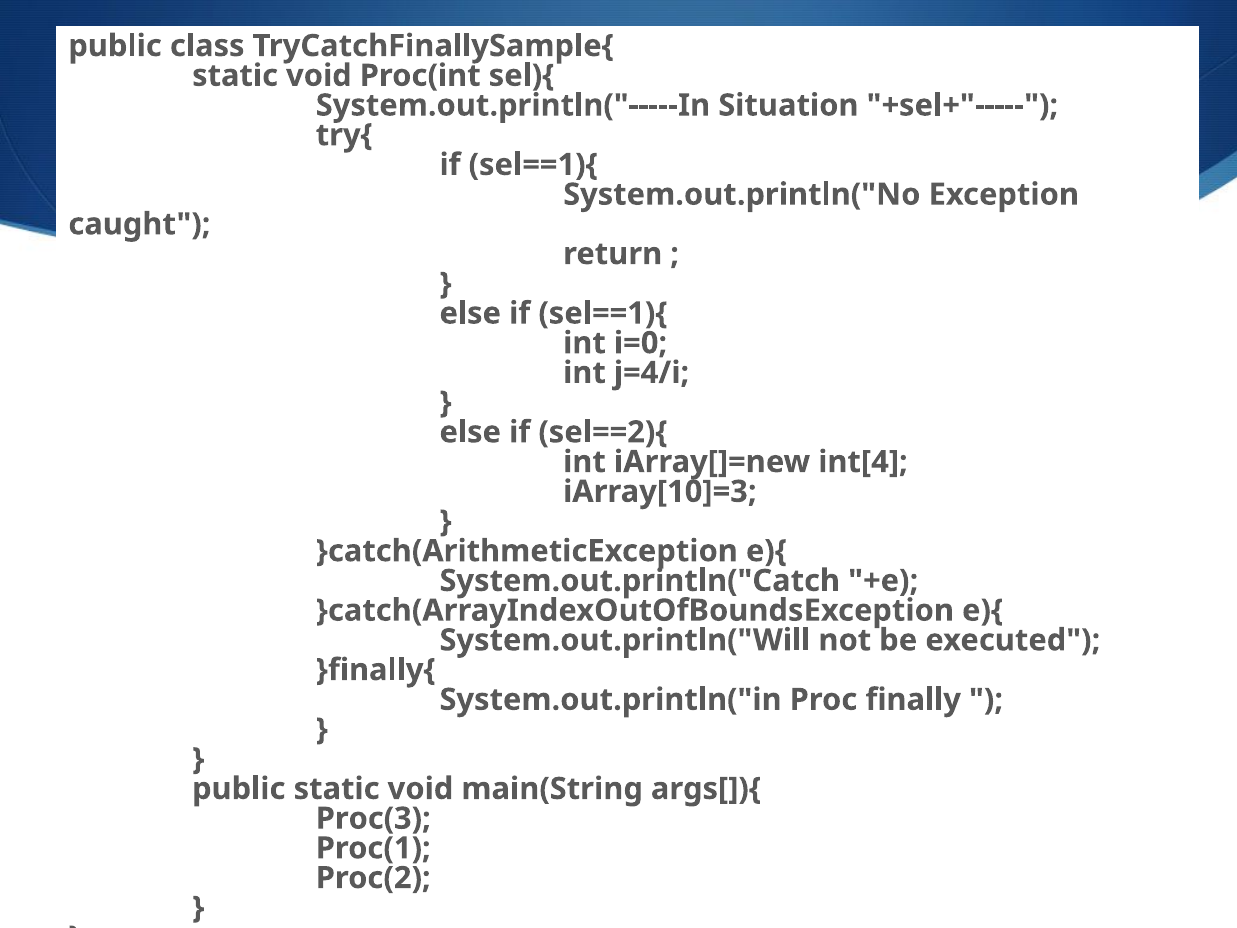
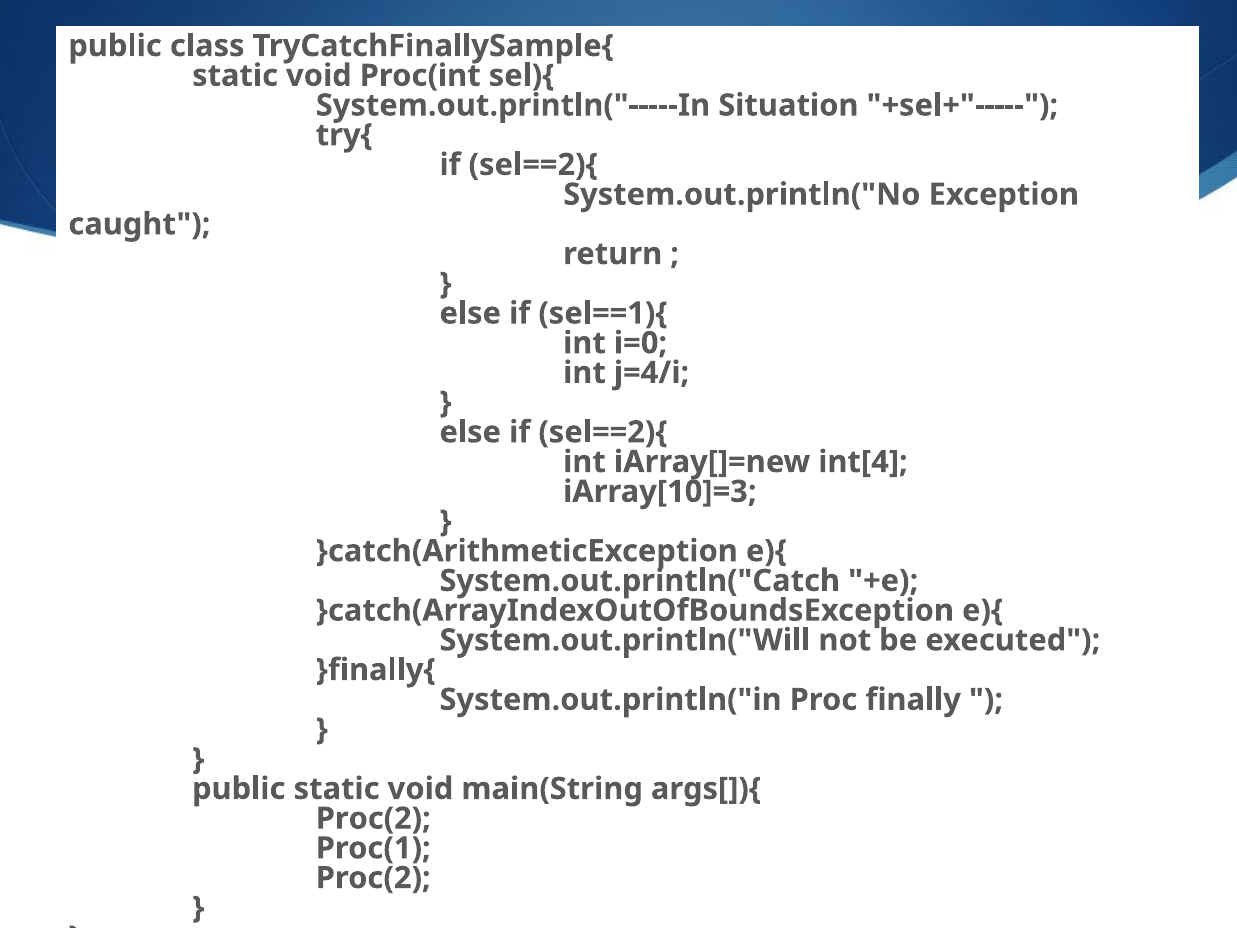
sel==1){ at (533, 165): sel==1){ -> sel==2){
Proc(3 at (373, 818): Proc(3 -> Proc(2
